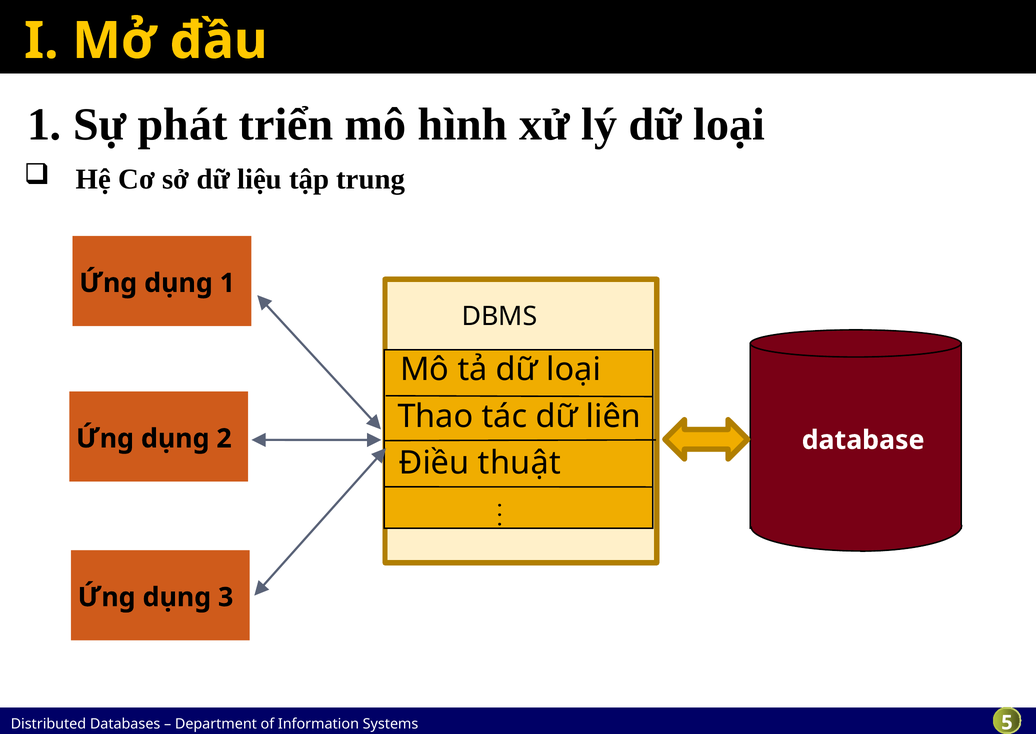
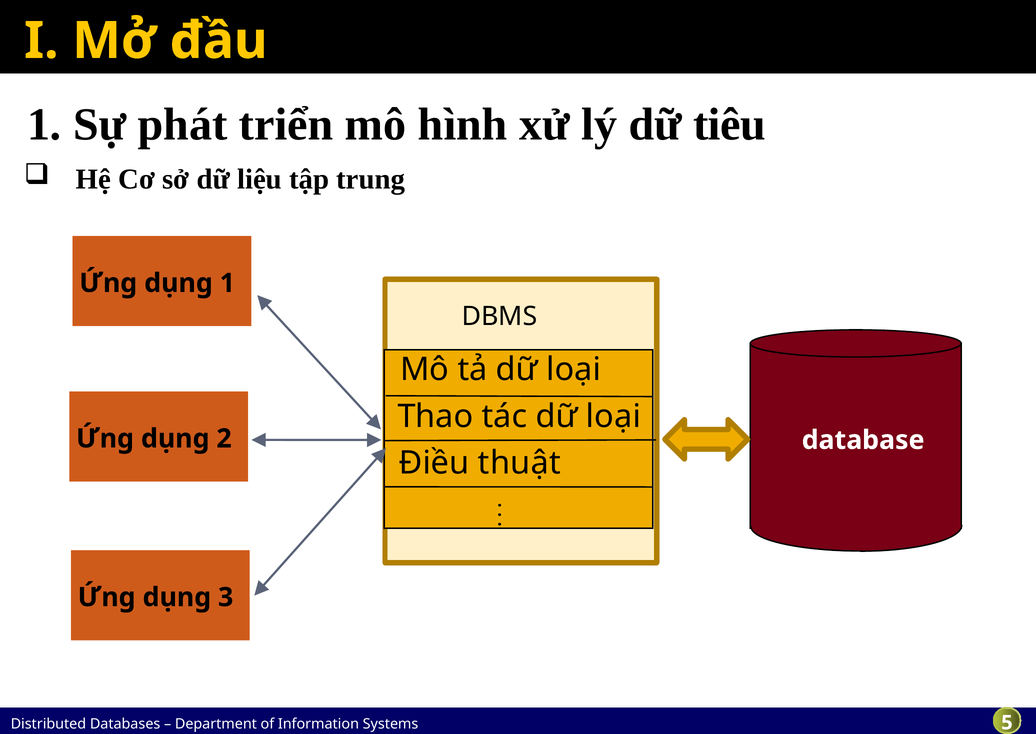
lý dữ loại: loại -> tiêu
tác dữ liên: liên -> loại
